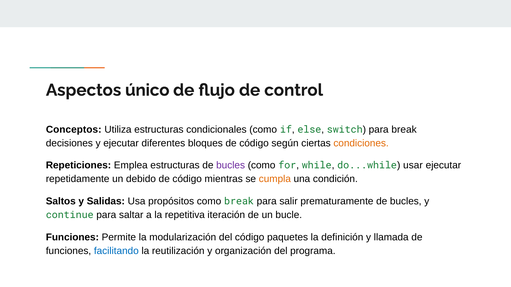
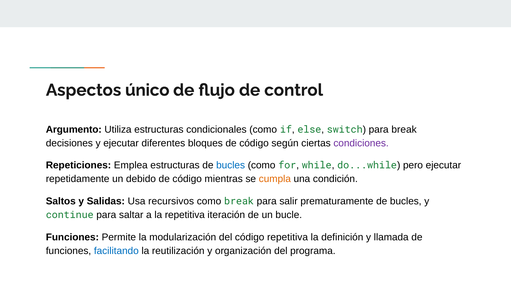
Conceptos: Conceptos -> Argumento
condiciones colour: orange -> purple
bucles at (231, 166) colour: purple -> blue
usar: usar -> pero
propósitos: propósitos -> recursivos
código paquetes: paquetes -> repetitiva
